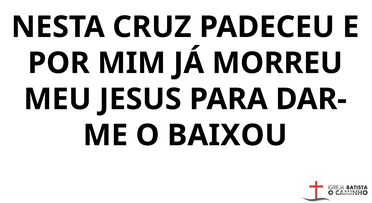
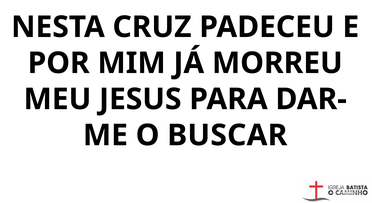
BAIXOU: BAIXOU -> BUSCAR
